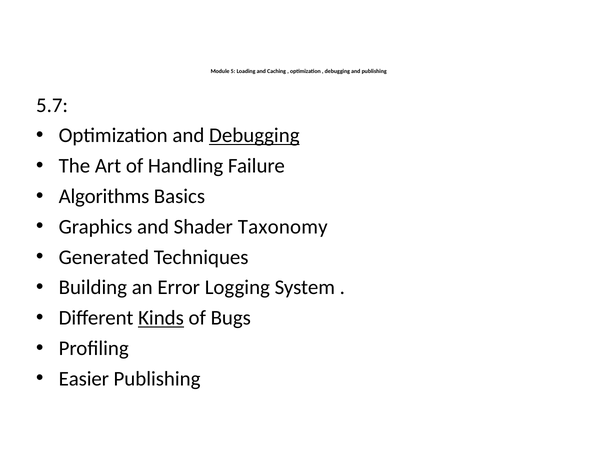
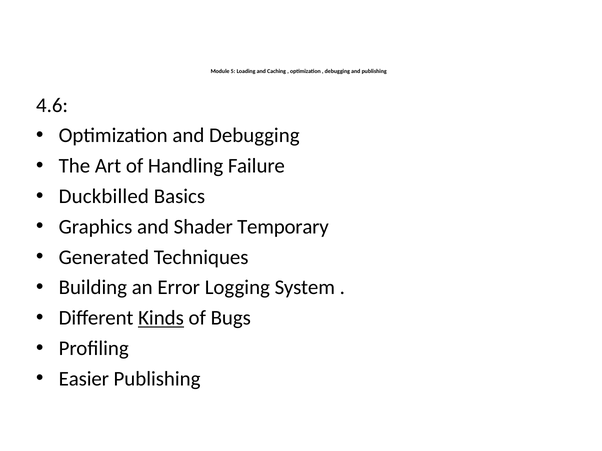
5.7: 5.7 -> 4.6
Debugging at (254, 136) underline: present -> none
Algorithms: Algorithms -> Duckbilled
Taxonomy: Taxonomy -> Temporary
